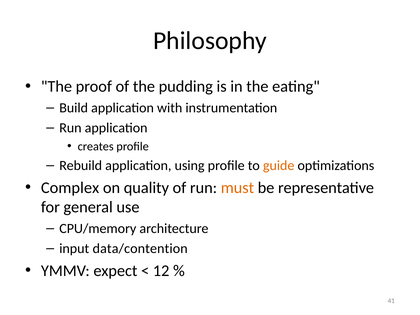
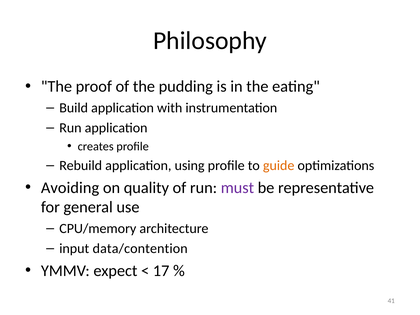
Complex: Complex -> Avoiding
must colour: orange -> purple
12: 12 -> 17
